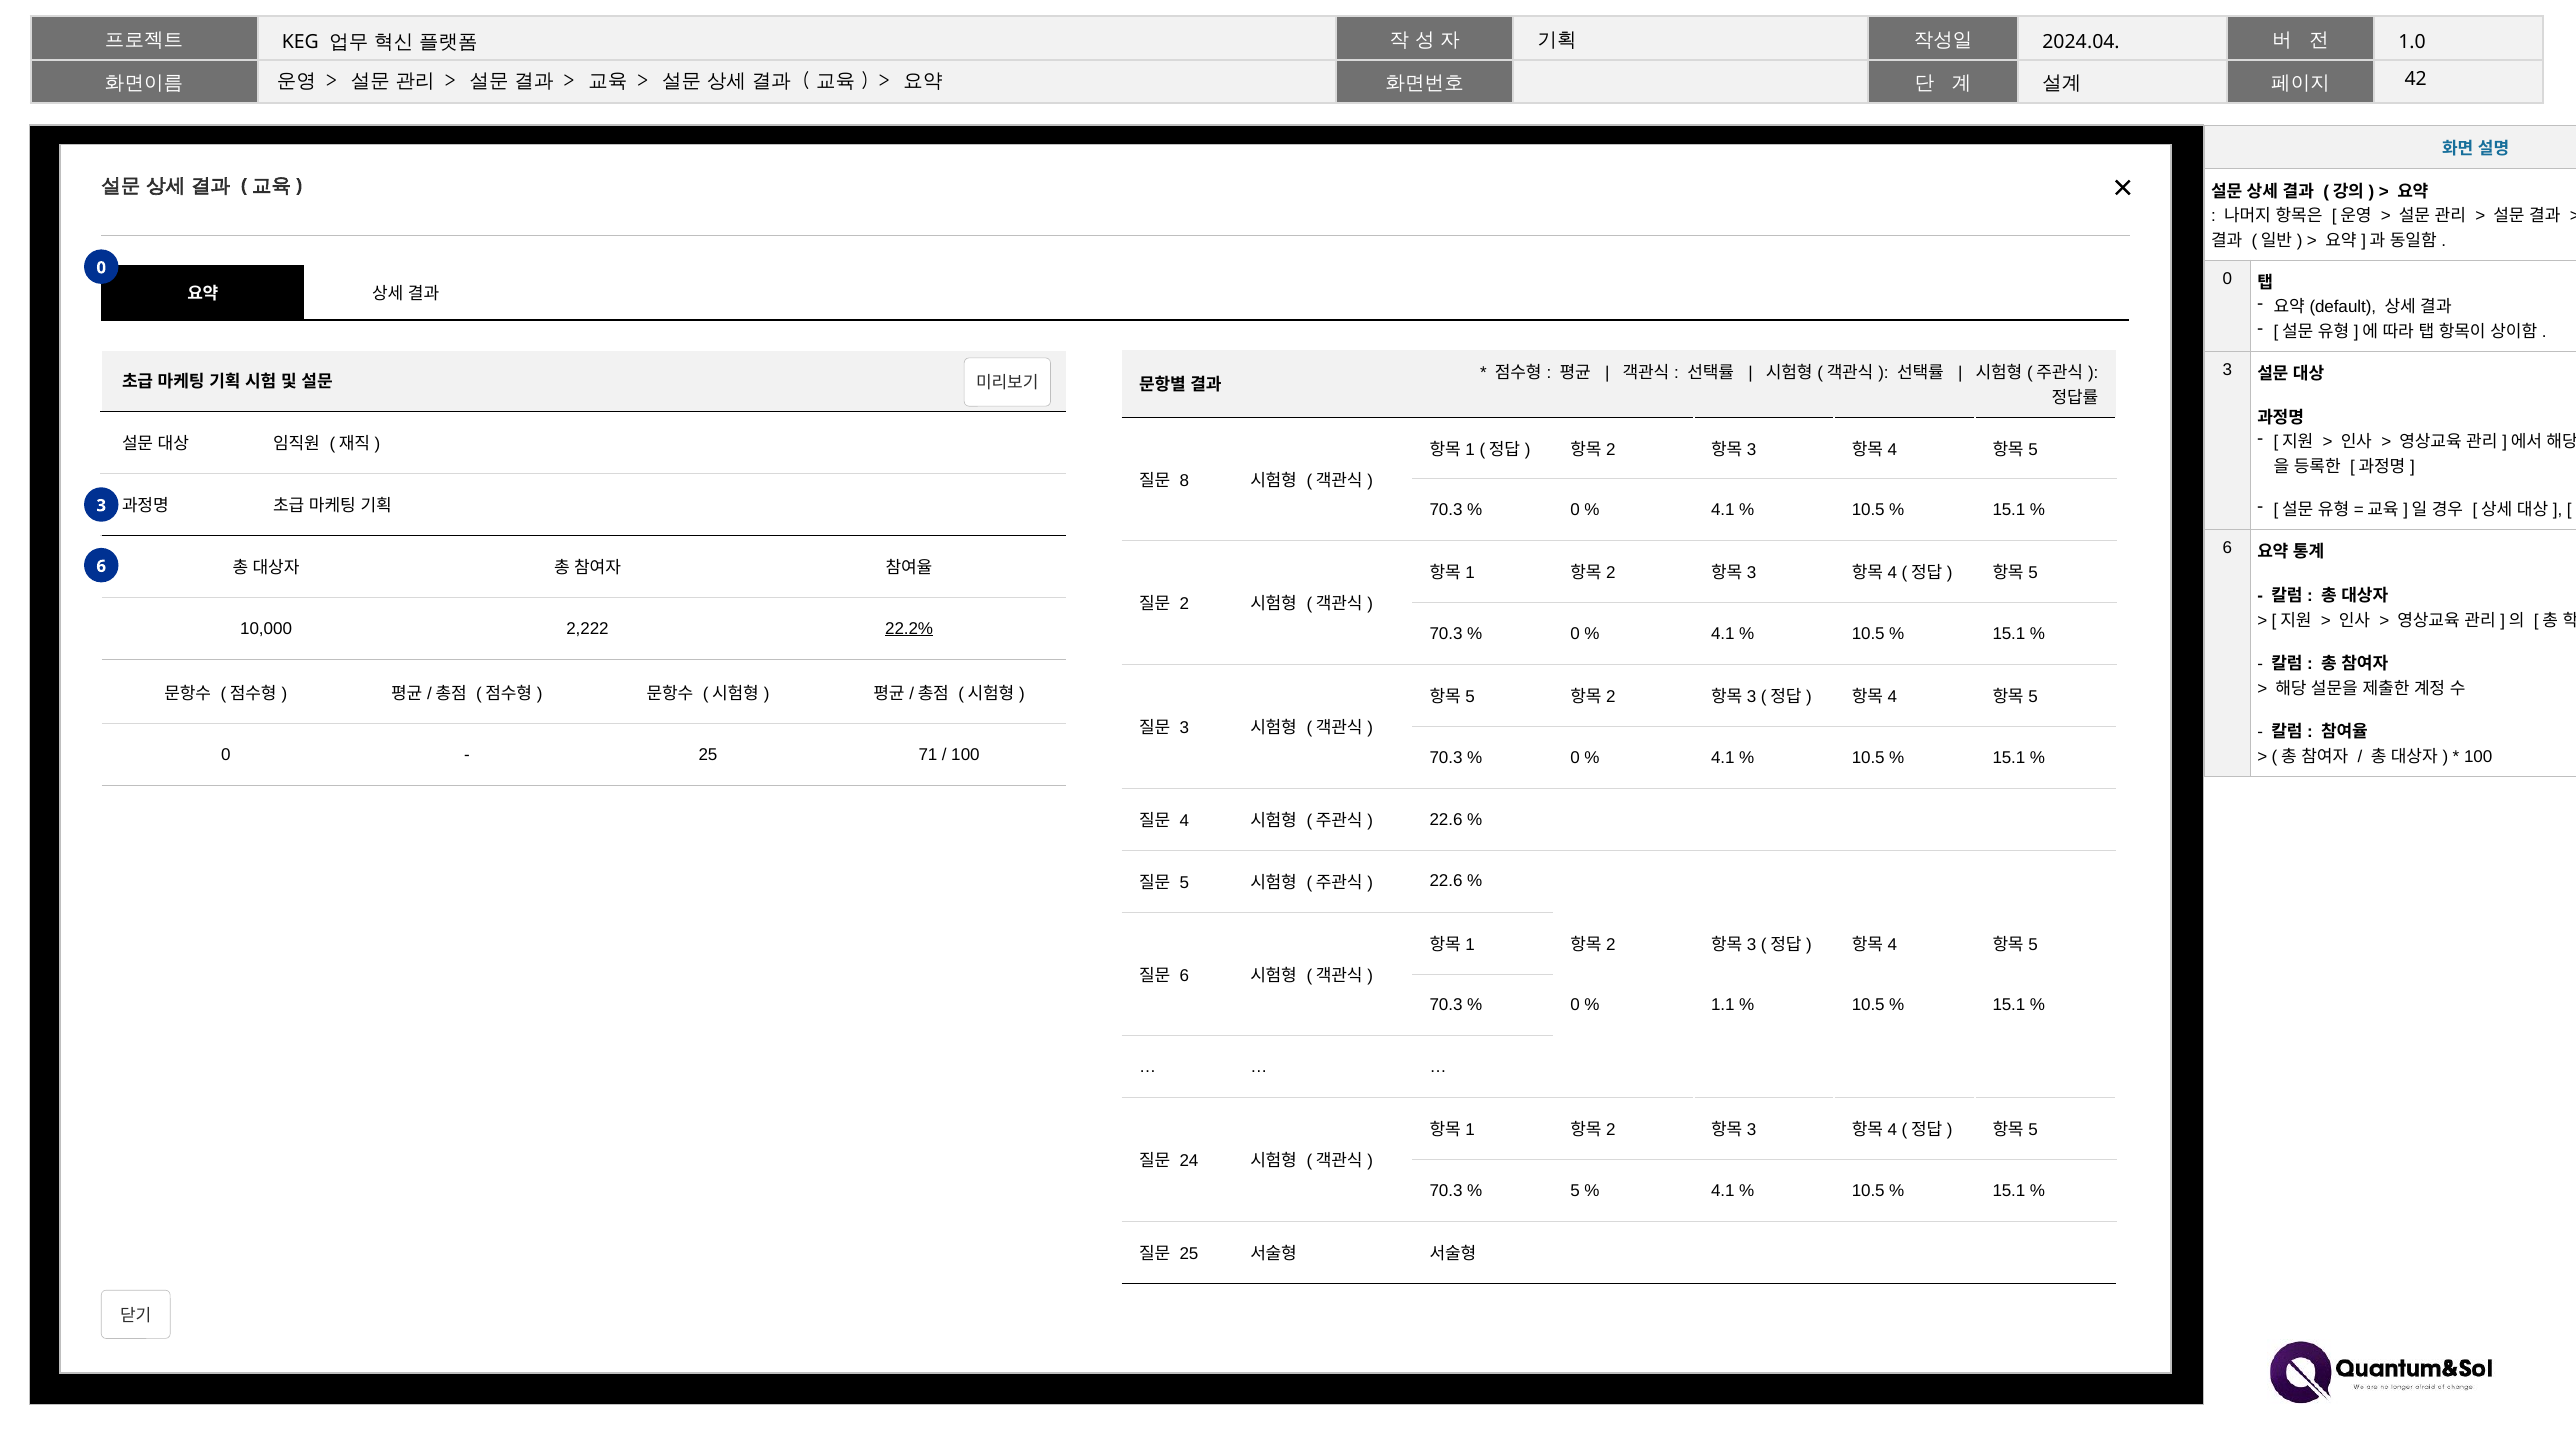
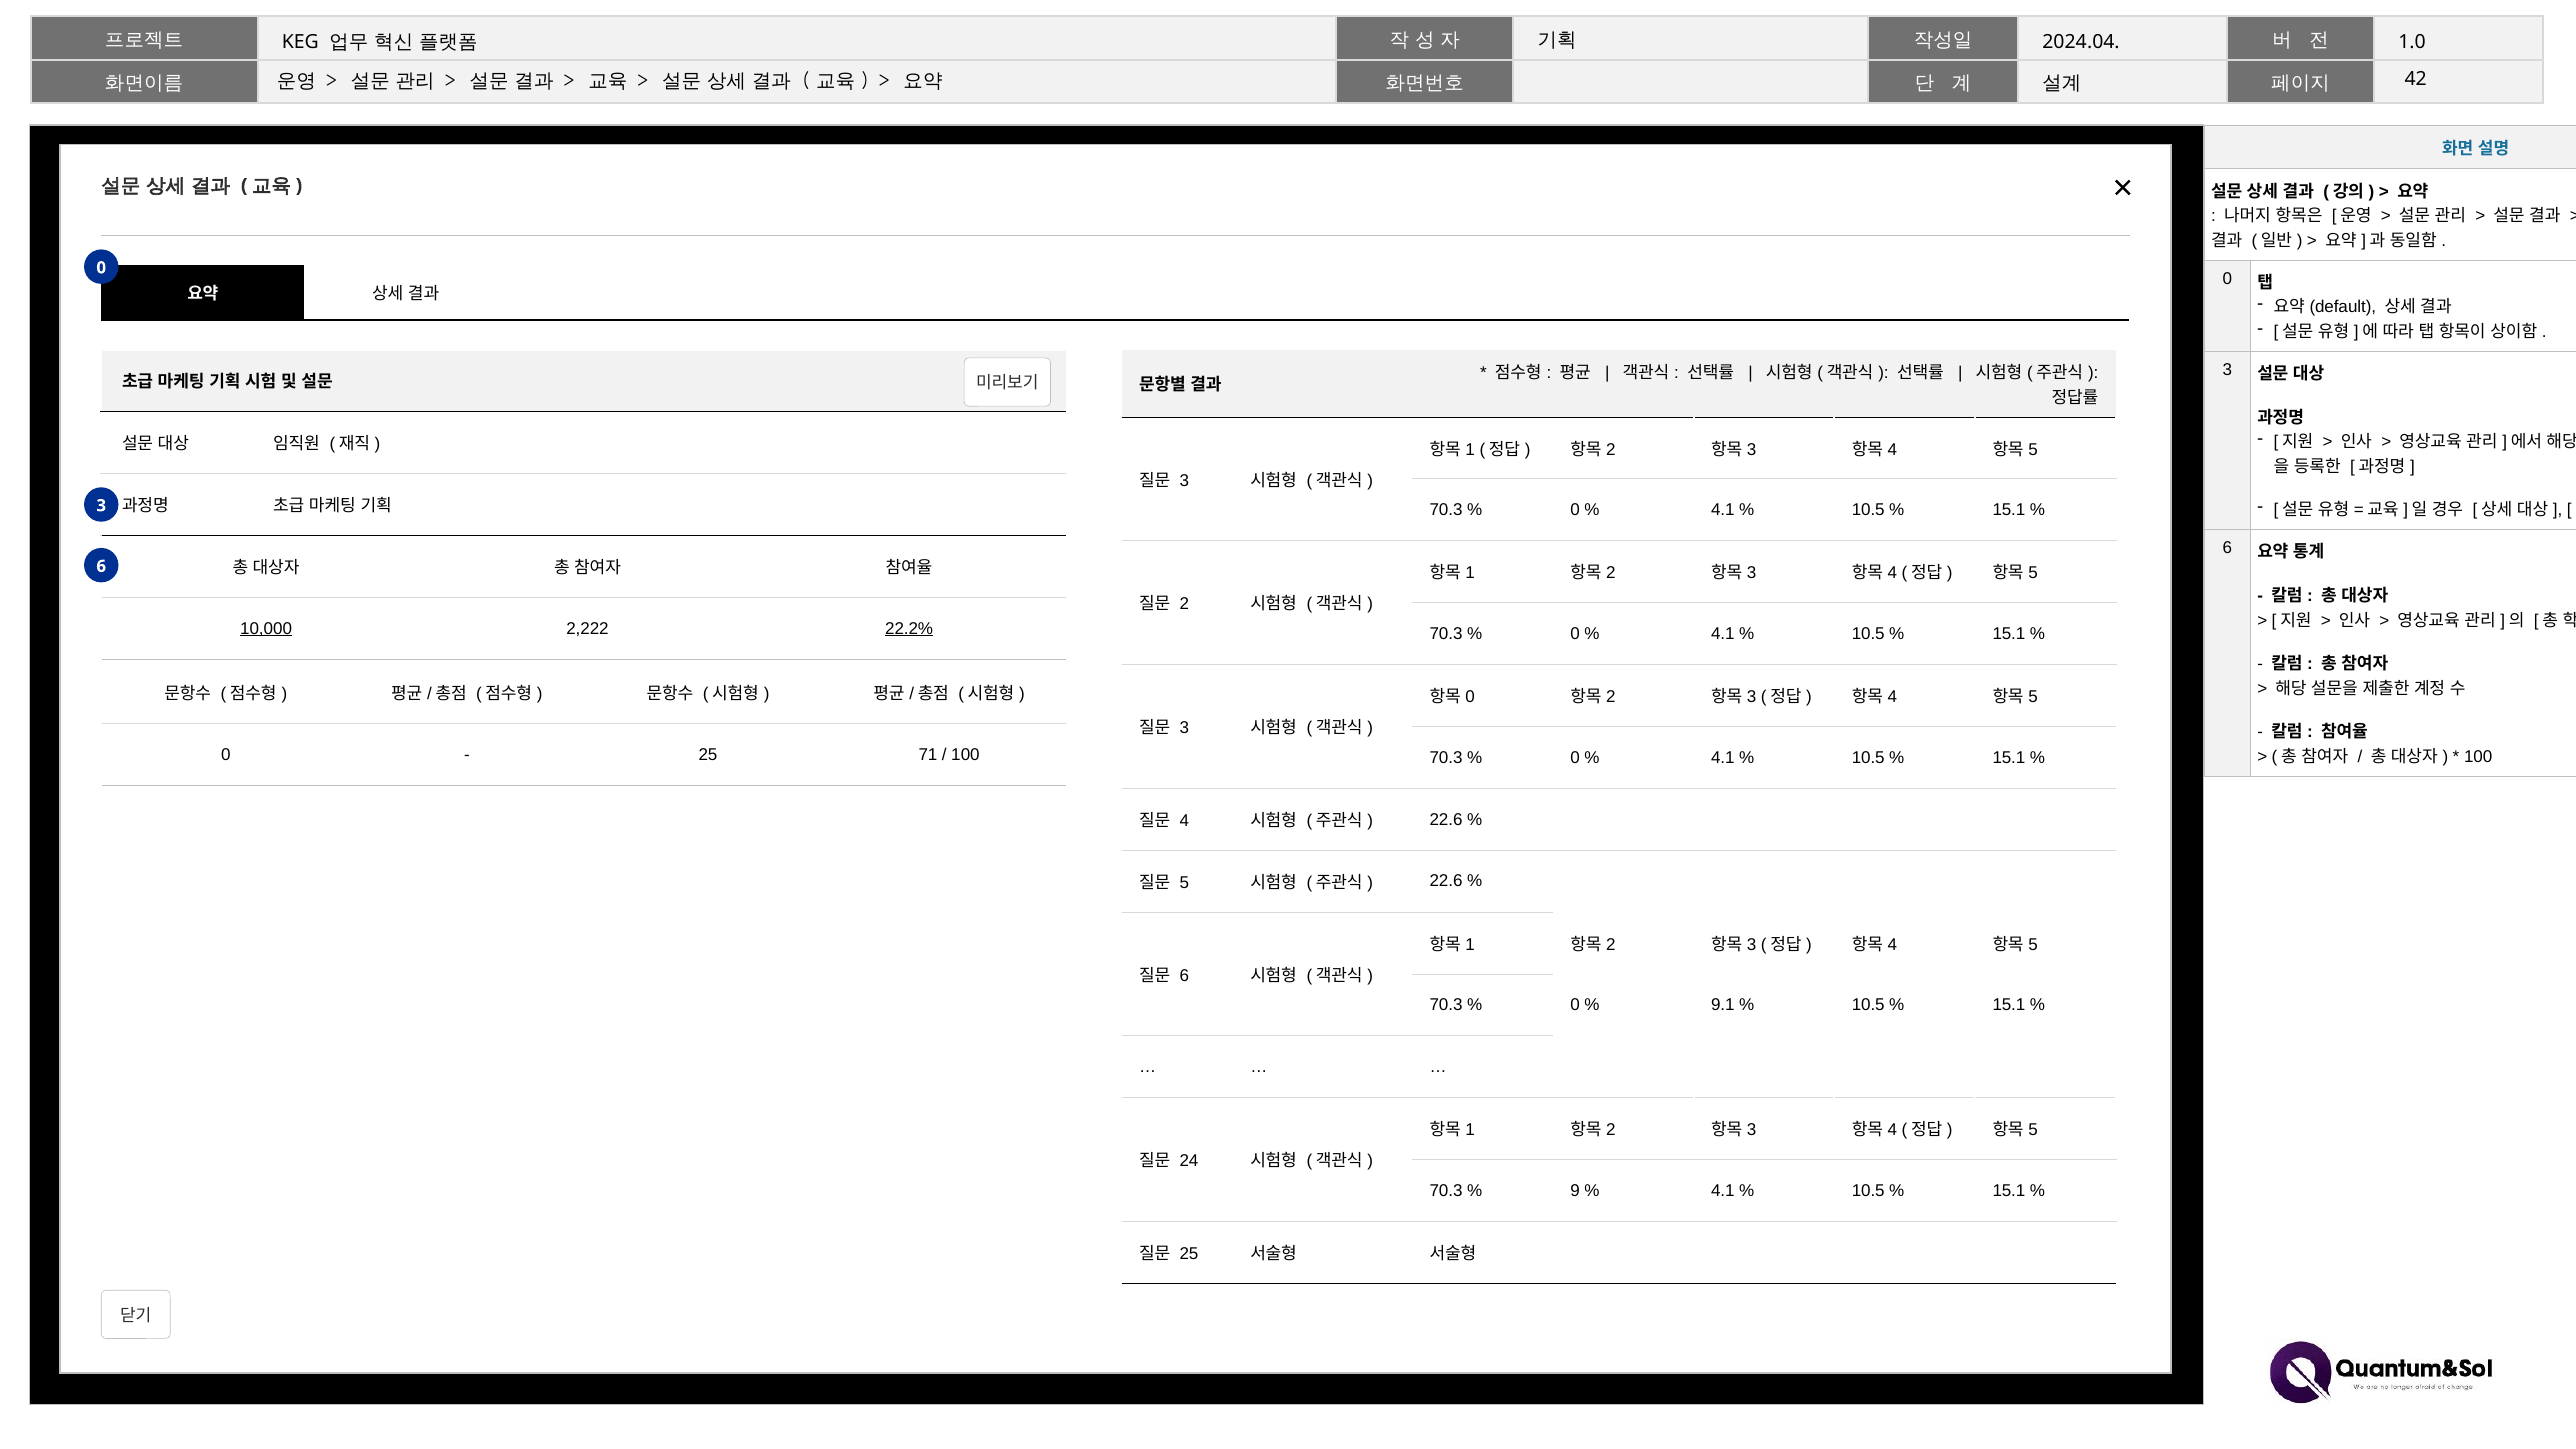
8 at (1184, 480): 8 -> 3
10,000 underline: none -> present
5 at (1470, 697): 5 -> 0
1.1: 1.1 -> 9.1
5 at (1575, 1191): 5 -> 9
